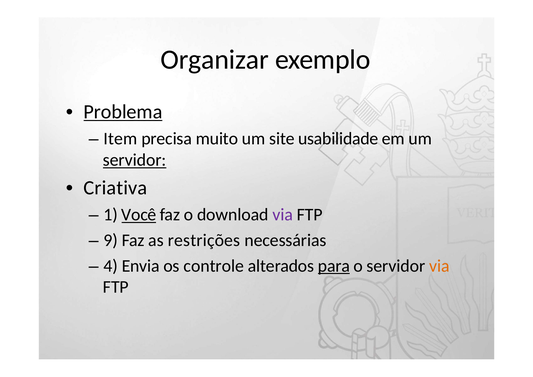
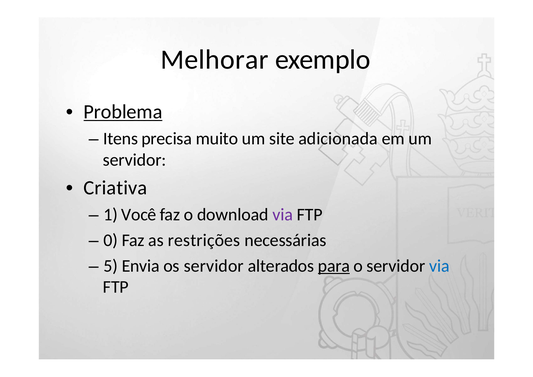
Organizar: Organizar -> Melhorar
Item: Item -> Itens
usabilidade: usabilidade -> adicionada
servidor at (135, 160) underline: present -> none
Você underline: present -> none
9: 9 -> 0
4: 4 -> 5
os controle: controle -> servidor
via at (439, 266) colour: orange -> blue
